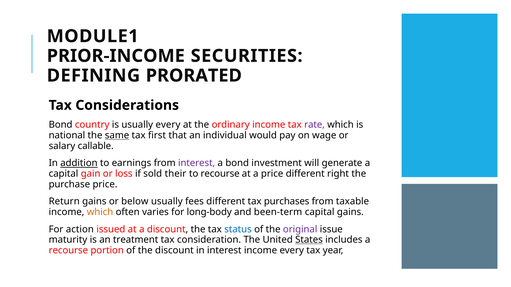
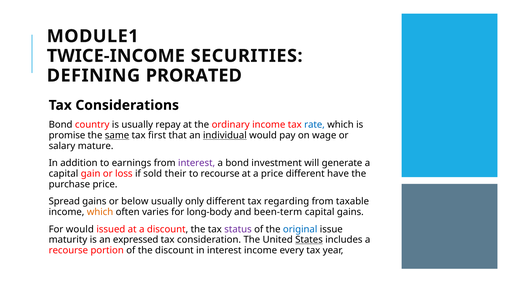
PRIOR-INCOME: PRIOR-INCOME -> TWICE-INCOME
usually every: every -> repay
rate colour: purple -> blue
national: national -> promise
individual underline: none -> present
callable: callable -> mature
addition underline: present -> none
right: right -> have
Return: Return -> Spread
fees: fees -> only
purchases: purchases -> regarding
For action: action -> would
status colour: blue -> purple
original colour: purple -> blue
treatment: treatment -> expressed
